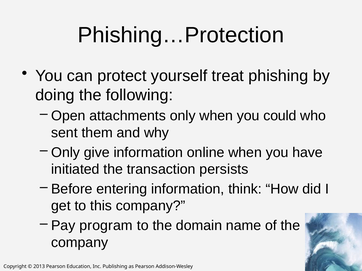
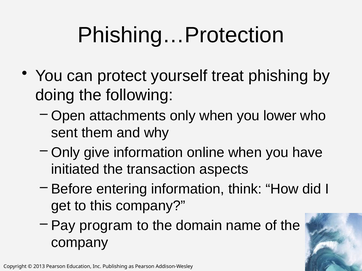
could: could -> lower
persists: persists -> aspects
